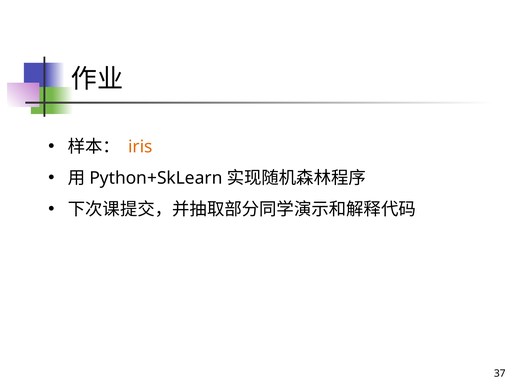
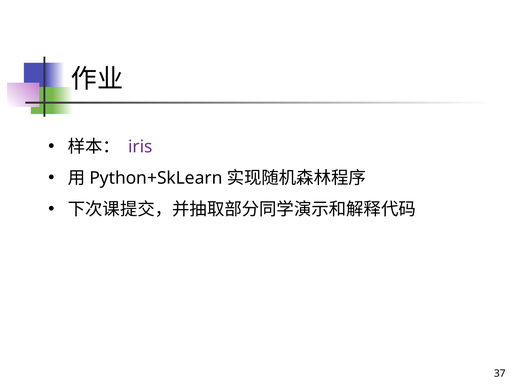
iris colour: orange -> purple
